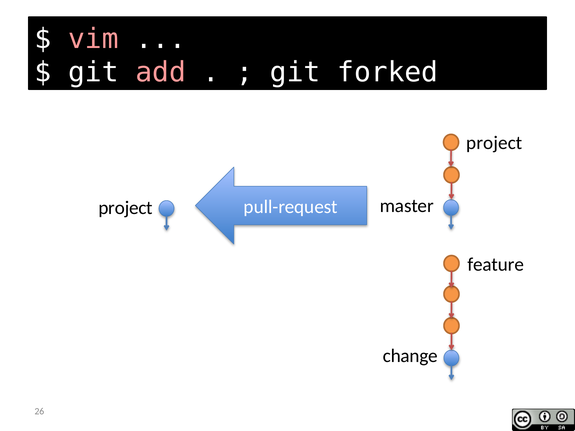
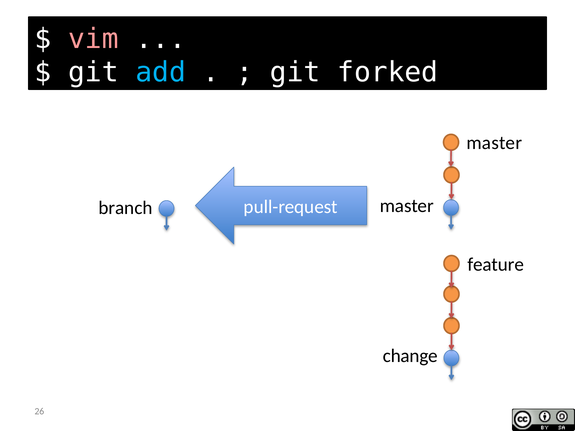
add colour: pink -> light blue
project at (494, 143): project -> master
project at (126, 208): project -> branch
